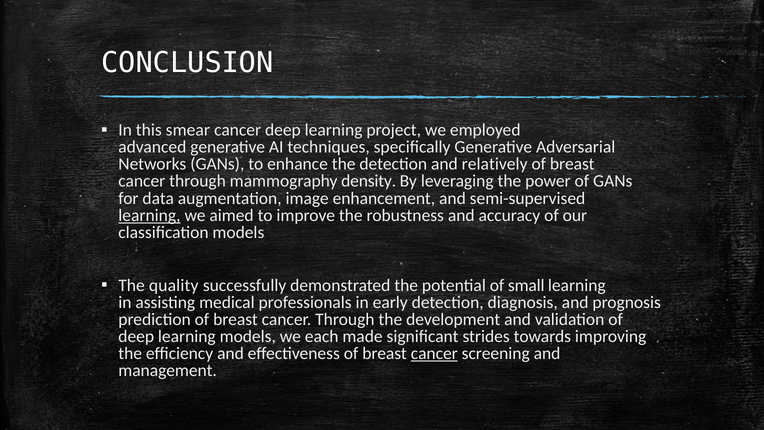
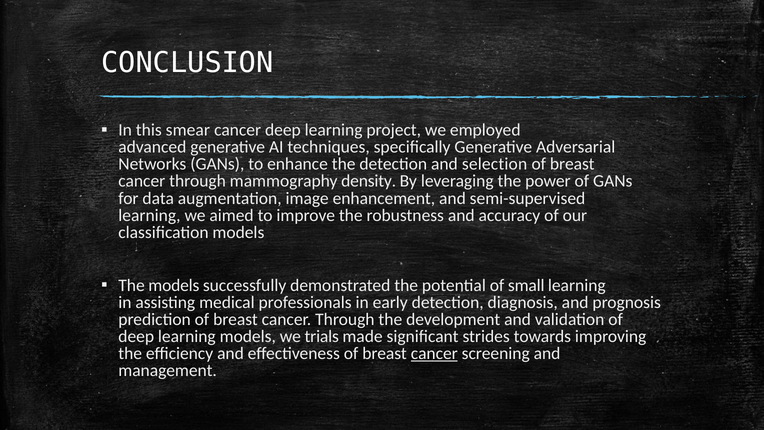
relatively: relatively -> selection
learning at (149, 215) underline: present -> none
The quality: quality -> models
each: each -> trials
